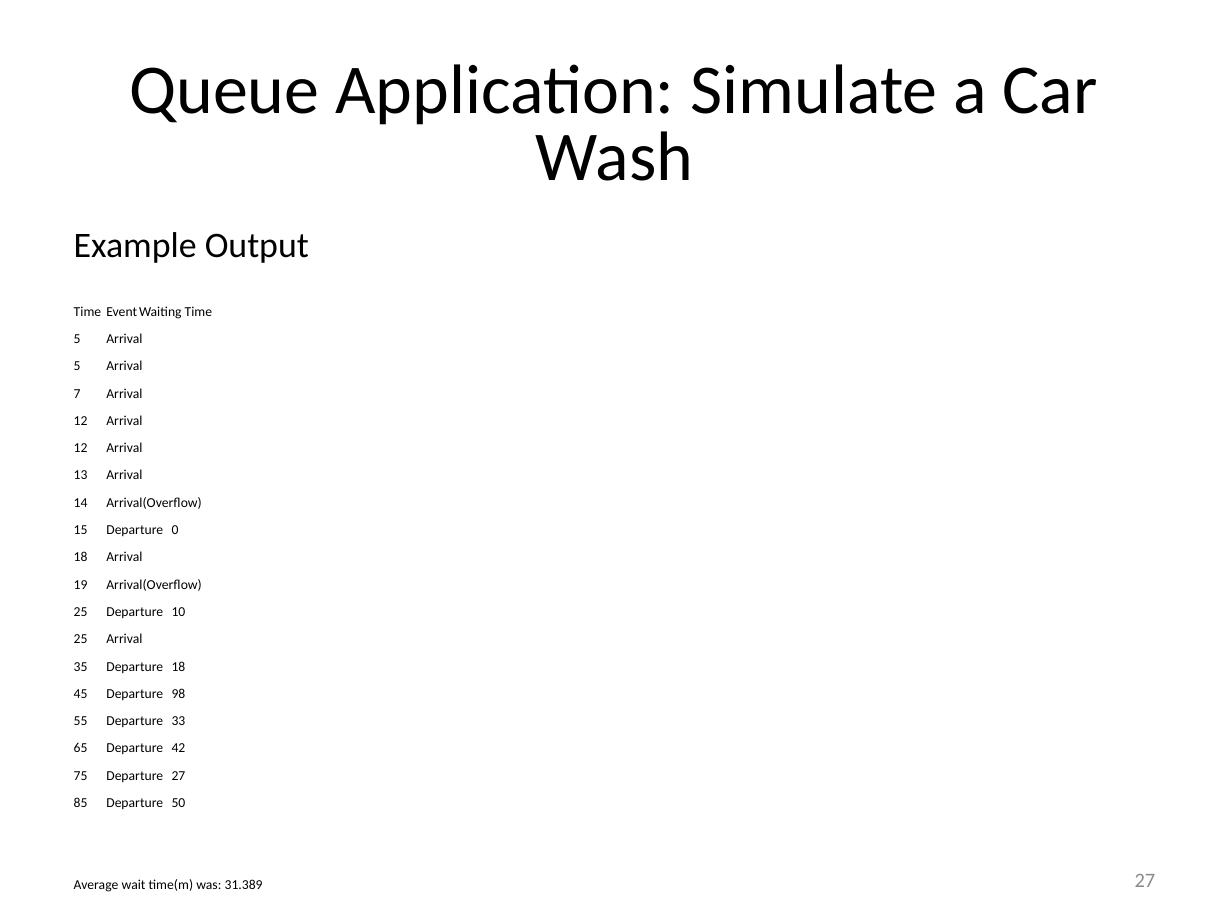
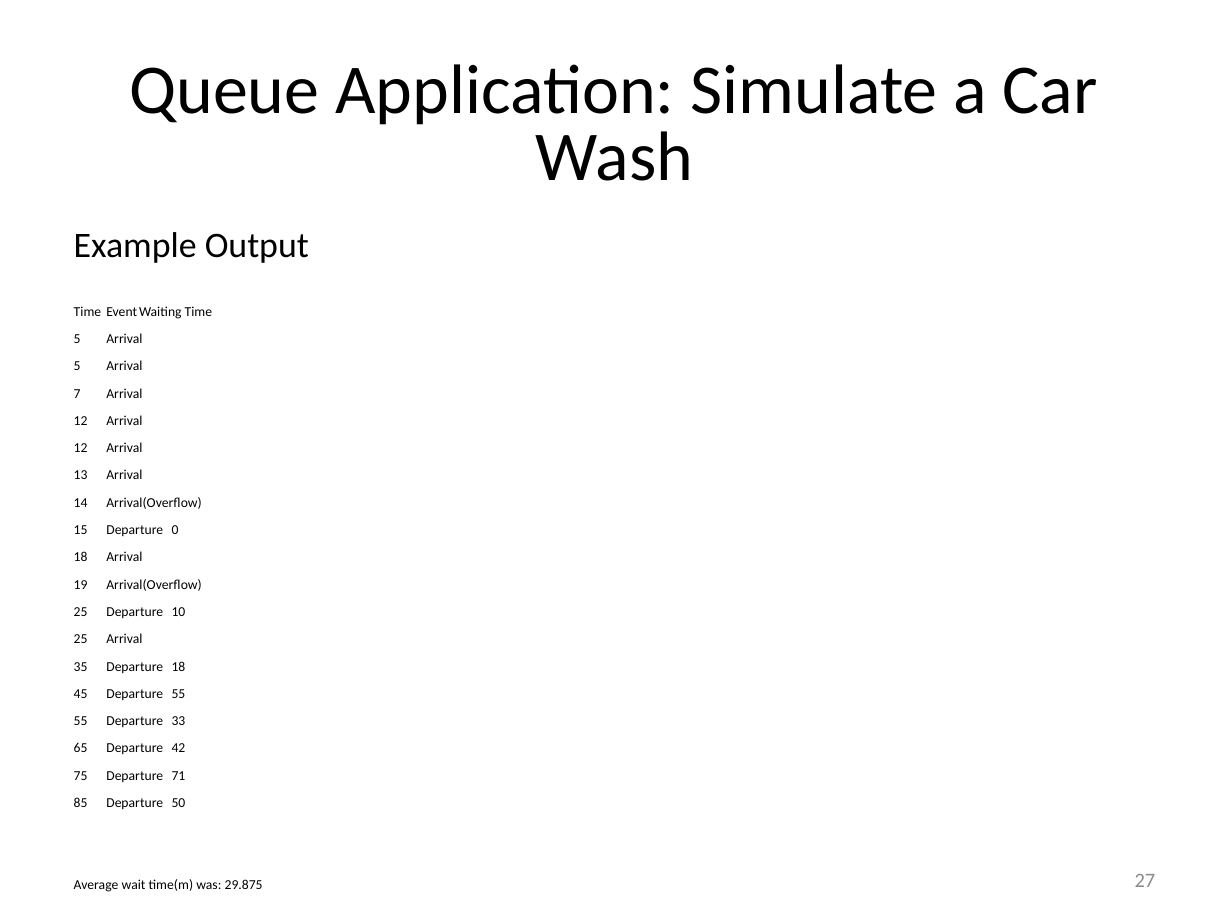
Departure 98: 98 -> 55
Departure 27: 27 -> 71
31.389: 31.389 -> 29.875
